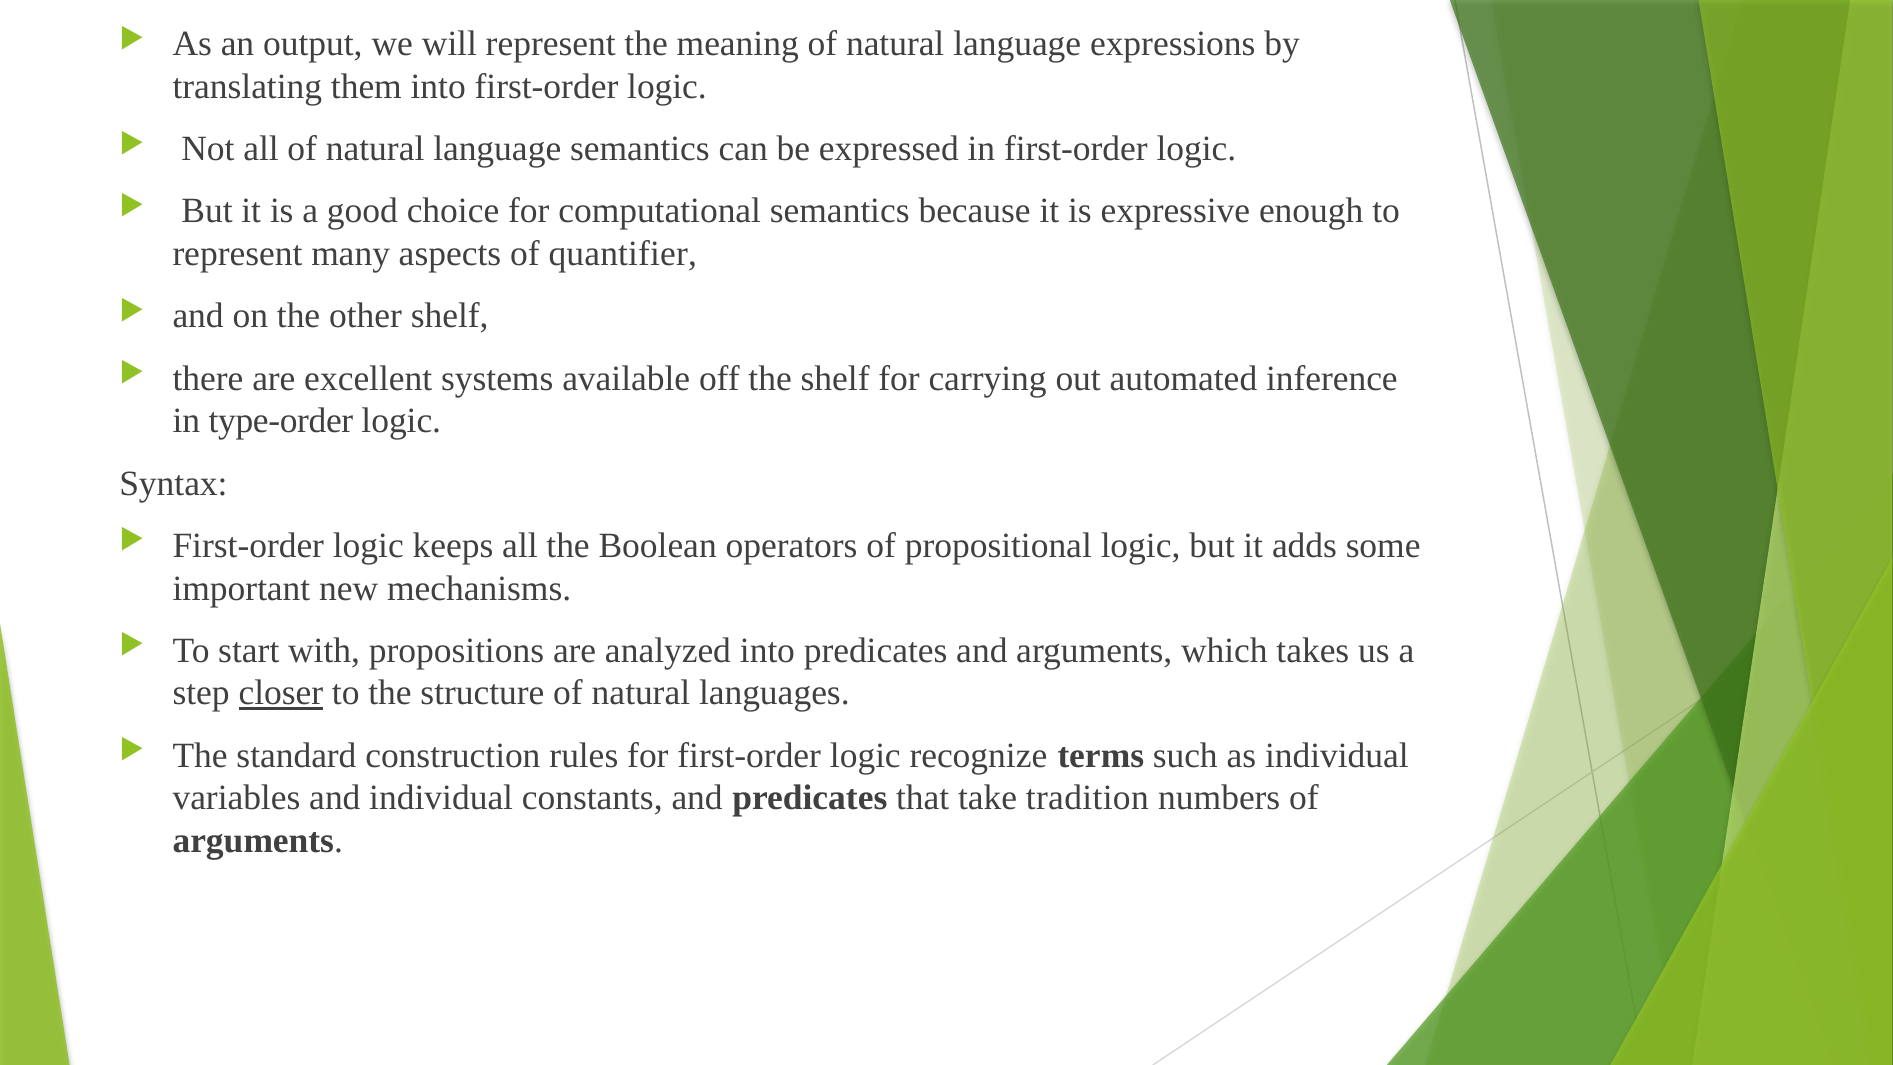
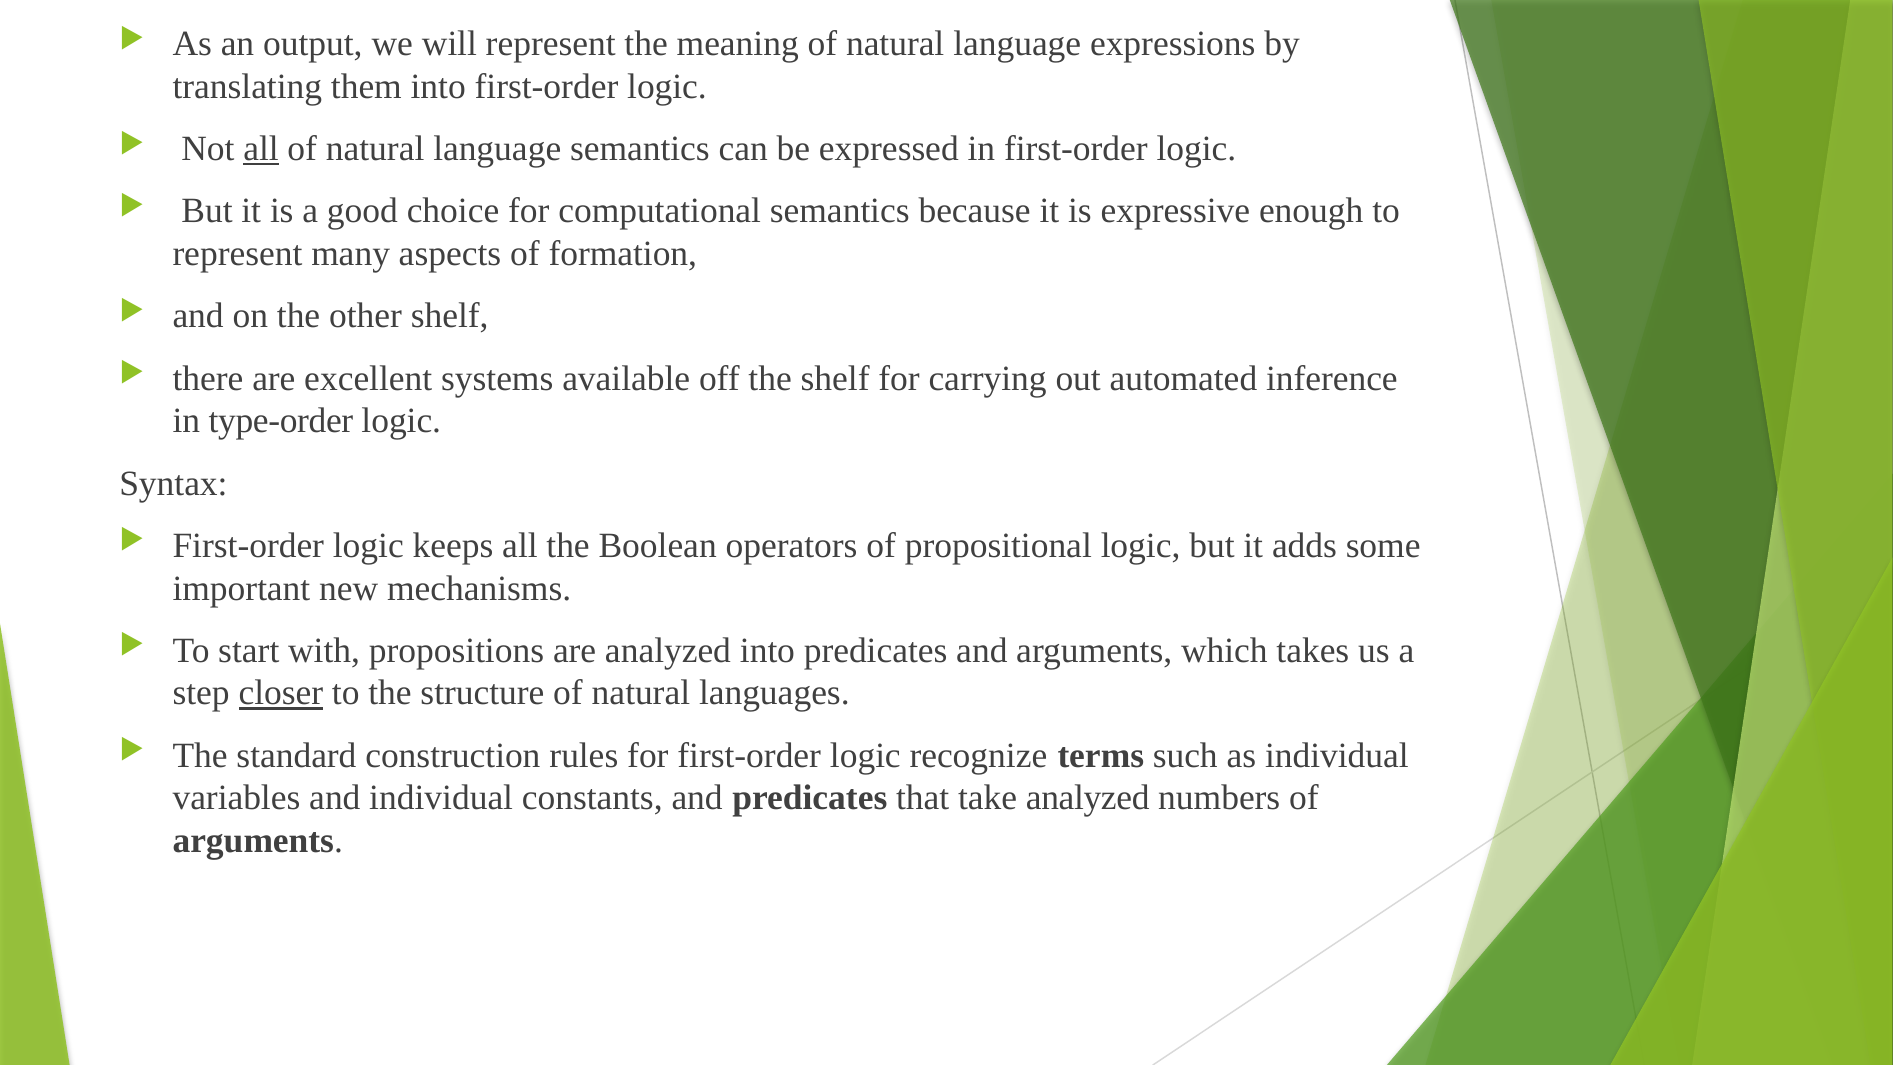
all at (261, 149) underline: none -> present
quantifier: quantifier -> formation
take tradition: tradition -> analyzed
